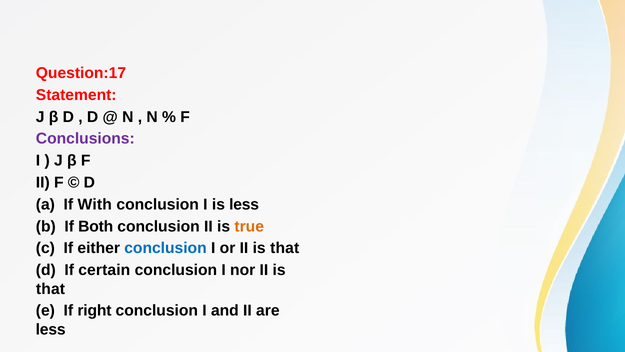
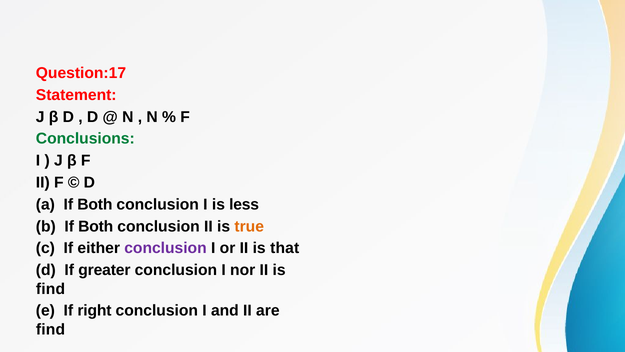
Conclusions colour: purple -> green
a If With: With -> Both
conclusion at (165, 248) colour: blue -> purple
certain: certain -> greater
that at (51, 289): that -> find
less at (51, 329): less -> find
